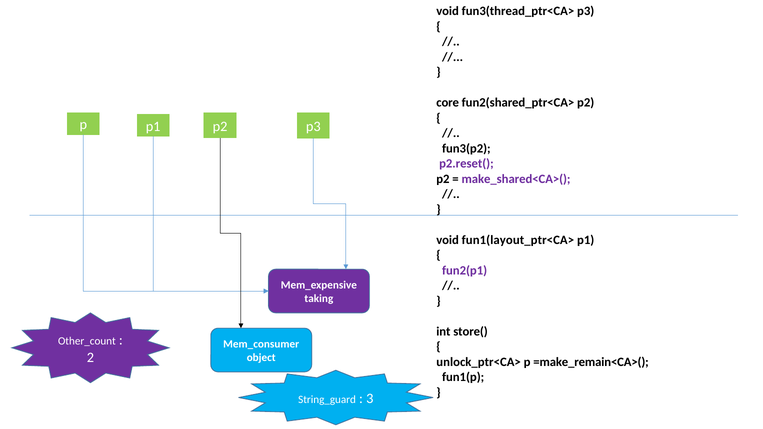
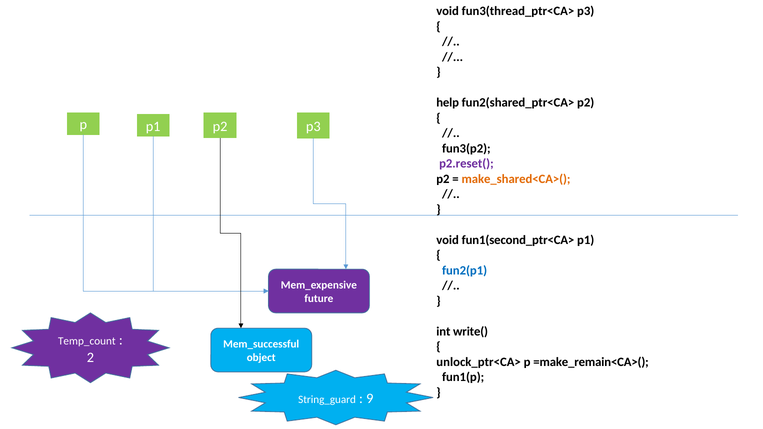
core: core -> help
make_shared<CA>( colour: purple -> orange
fun1(layout_ptr<CA>: fun1(layout_ptr<CA> -> fun1(second_ptr<CA>
fun2(p1 colour: purple -> blue
taking: taking -> future
store(: store( -> write(
Other_count: Other_count -> Temp_count
Mem_consumer: Mem_consumer -> Mem_successful
3: 3 -> 9
